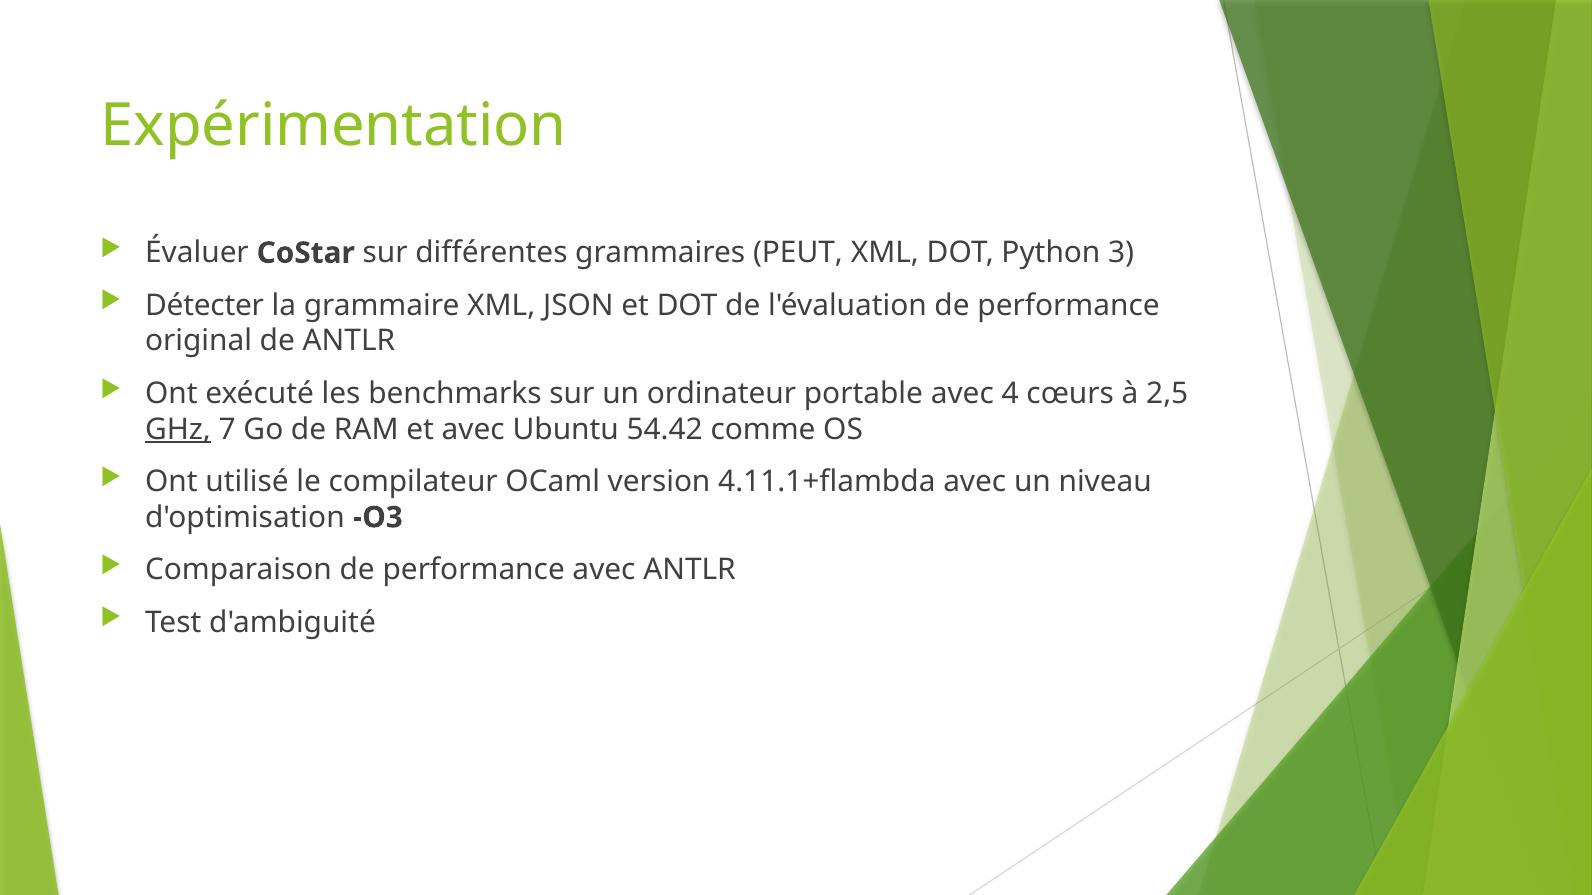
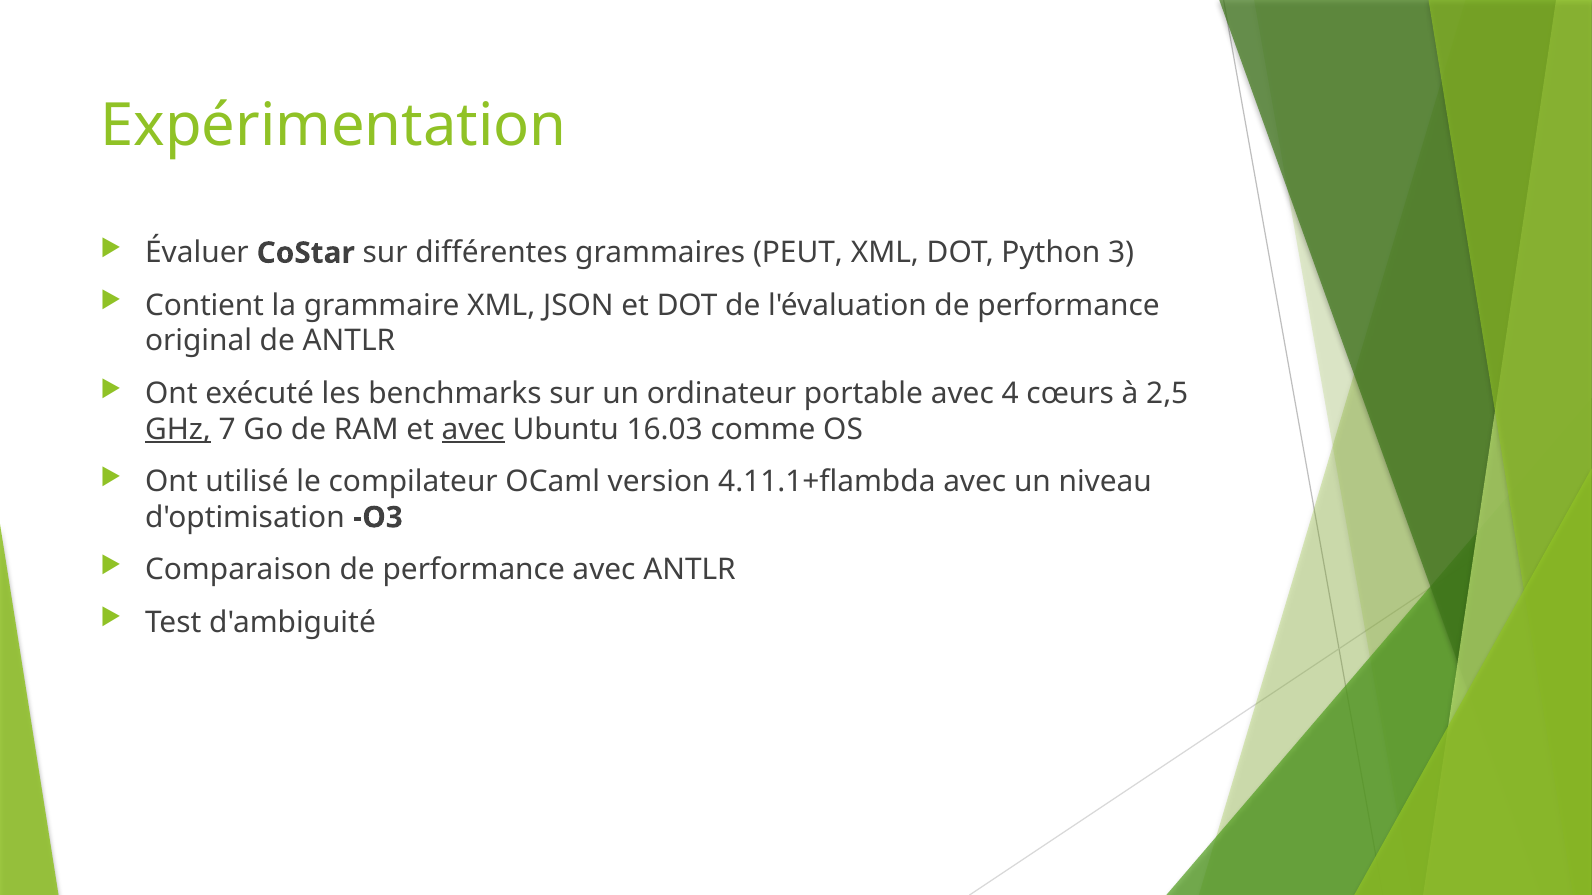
Détecter: Détecter -> Contient
avec at (473, 430) underline: none -> present
54.42: 54.42 -> 16.03
